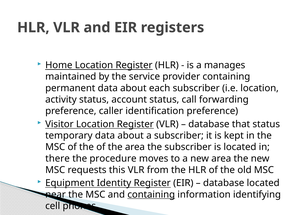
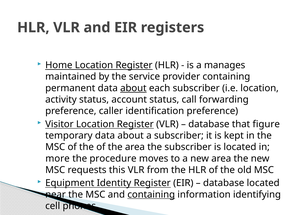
about at (133, 88) underline: none -> present
that status: status -> figure
there: there -> more
